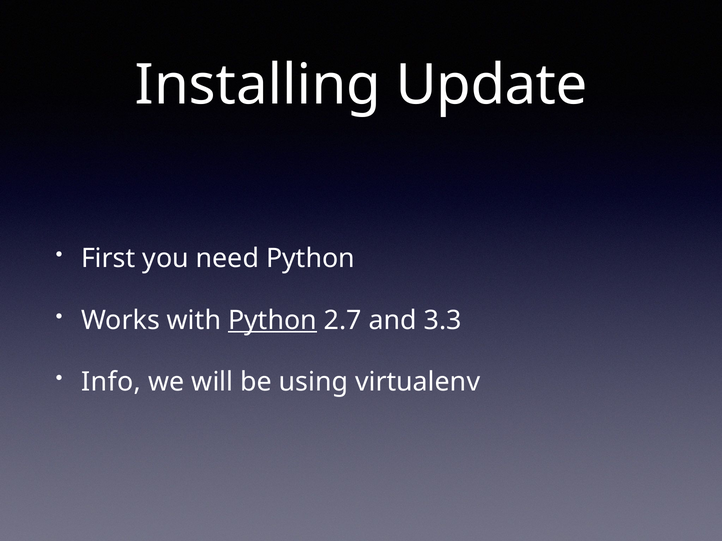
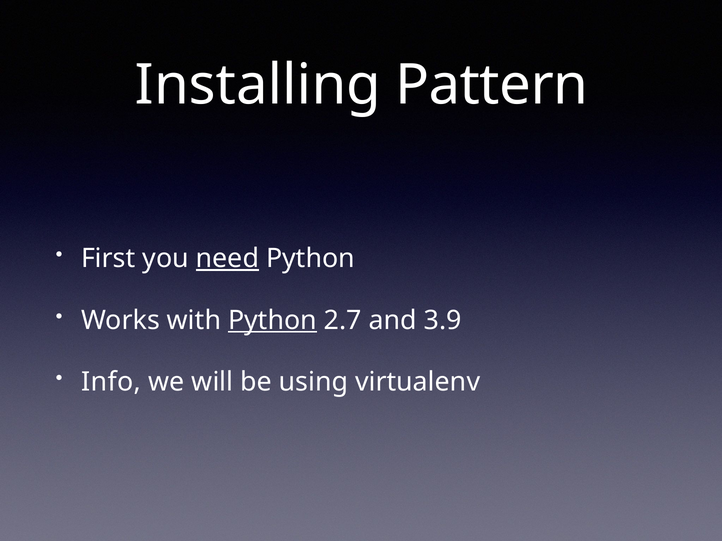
Update: Update -> Pattern
need underline: none -> present
3.3: 3.3 -> 3.9
